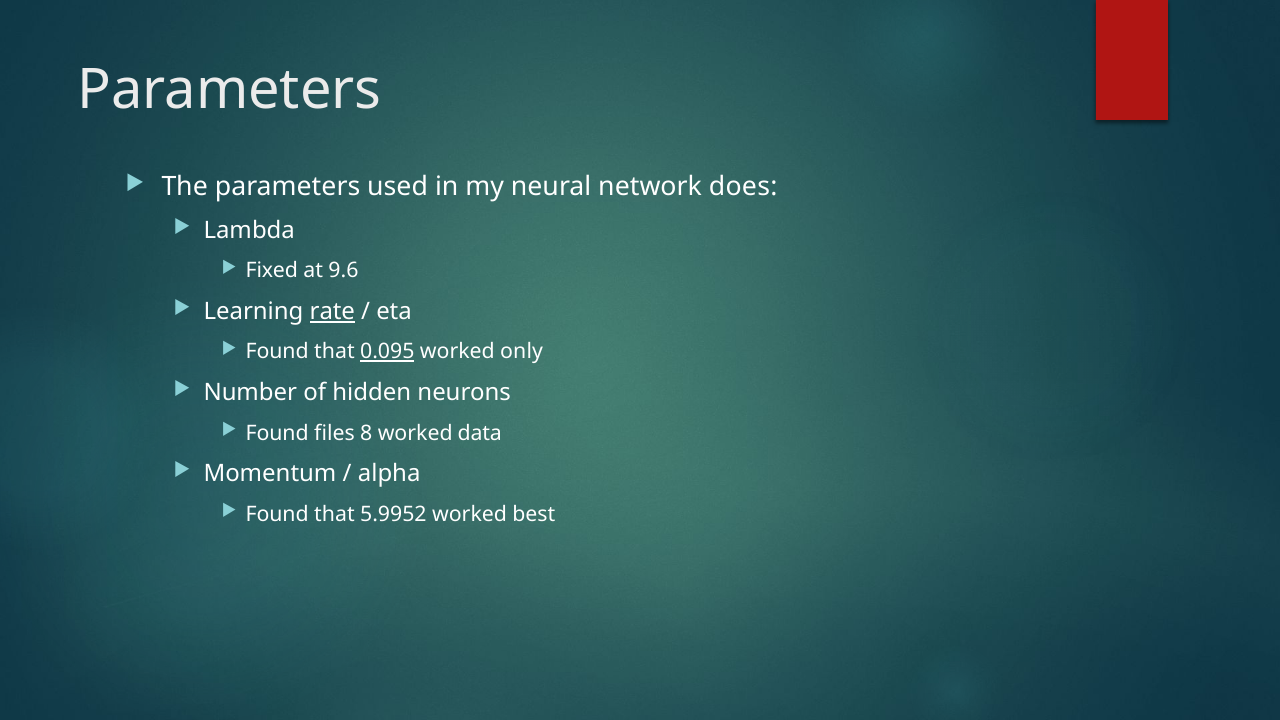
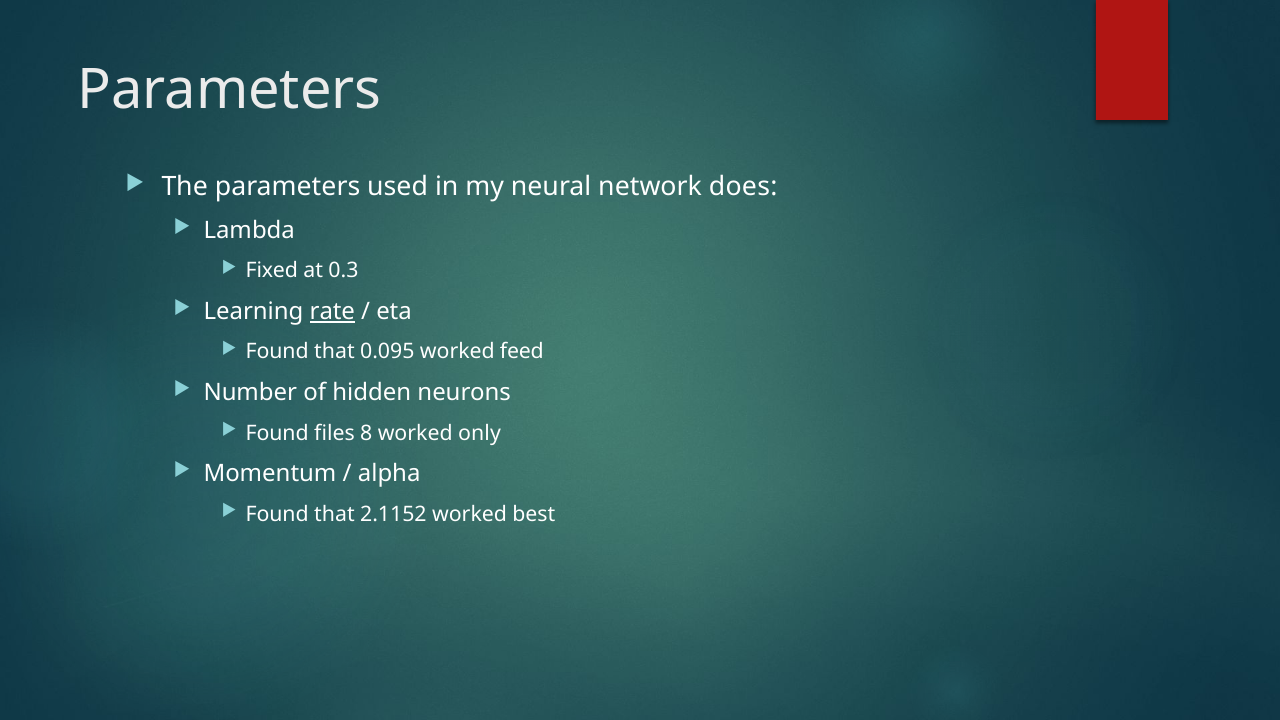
9.6: 9.6 -> 0.3
0.095 underline: present -> none
only: only -> feed
data: data -> only
5.9952: 5.9952 -> 2.1152
